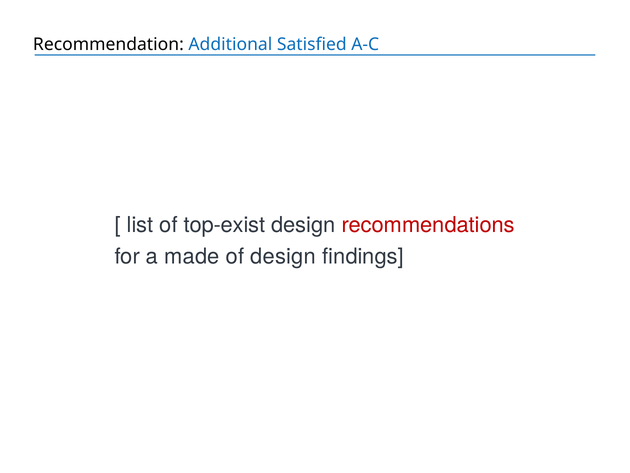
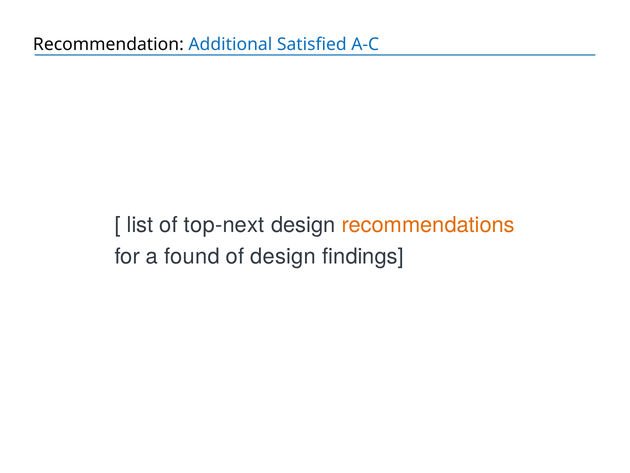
top-exist: top-exist -> top-next
recommendations colour: red -> orange
made: made -> found
